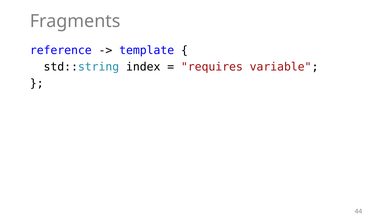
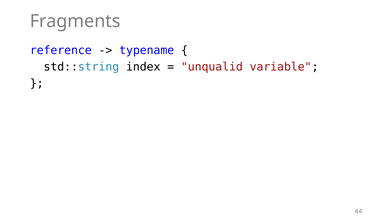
template: template -> typename
requires: requires -> unqualid
